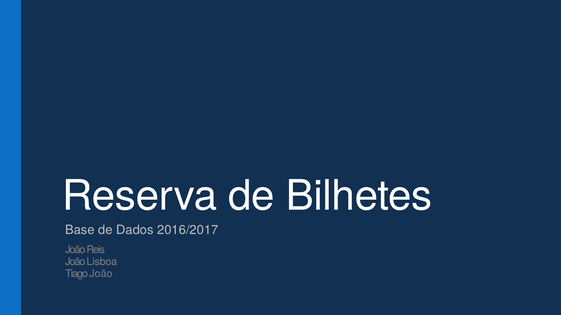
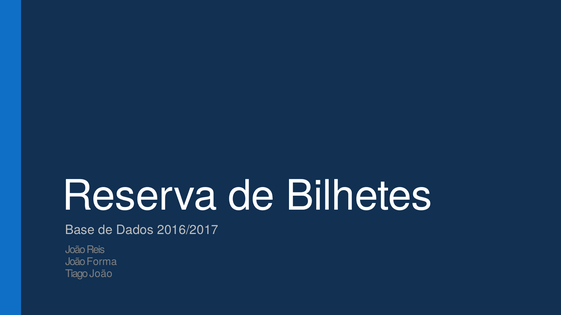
Lisboa: Lisboa -> Forma
